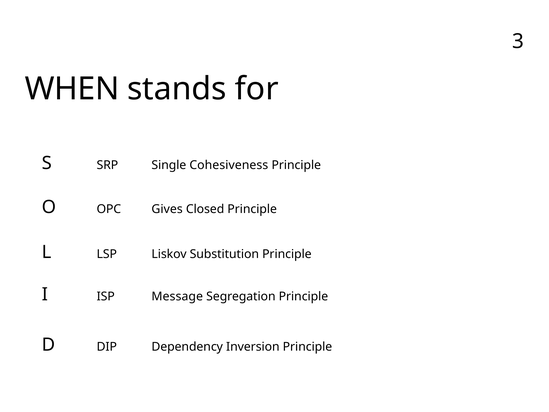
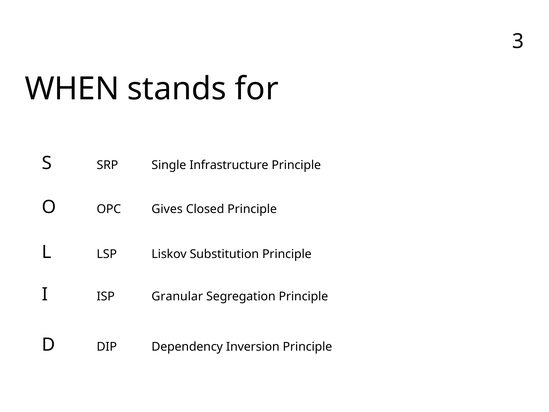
Cohesiveness: Cohesiveness -> Infrastructure
Message: Message -> Granular
